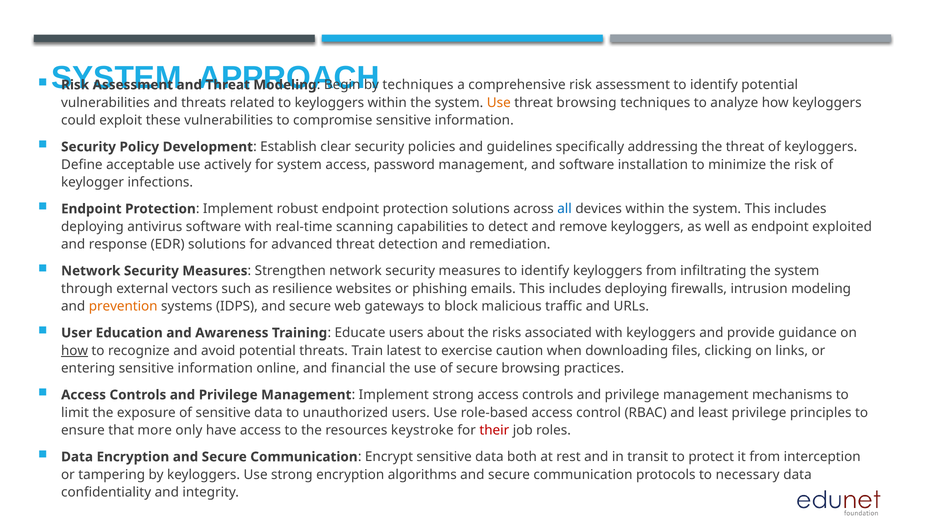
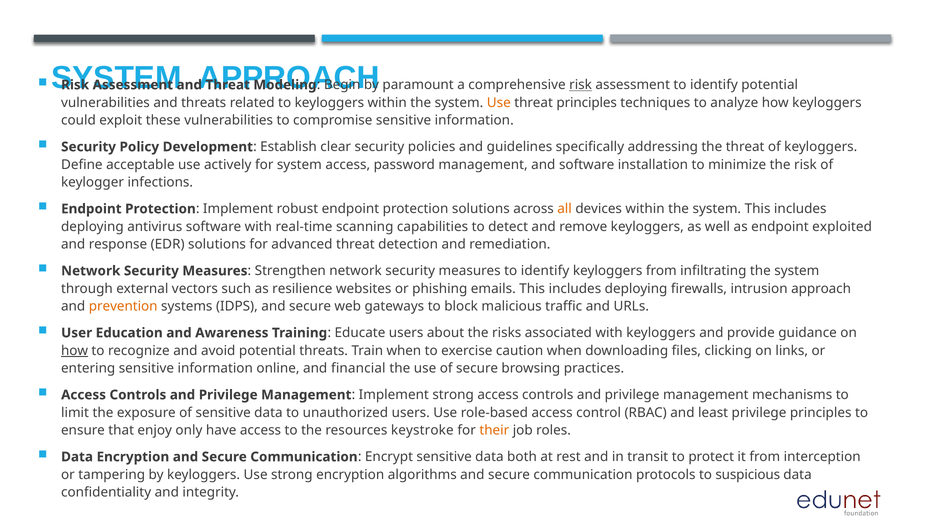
techniques at (418, 85): techniques -> paramount
risk at (581, 85) underline: none -> present
threat browsing: browsing -> principles
all colour: blue -> orange
intrusion modeling: modeling -> approach
Train latest: latest -> when
more: more -> enjoy
their colour: red -> orange
necessary: necessary -> suspicious
